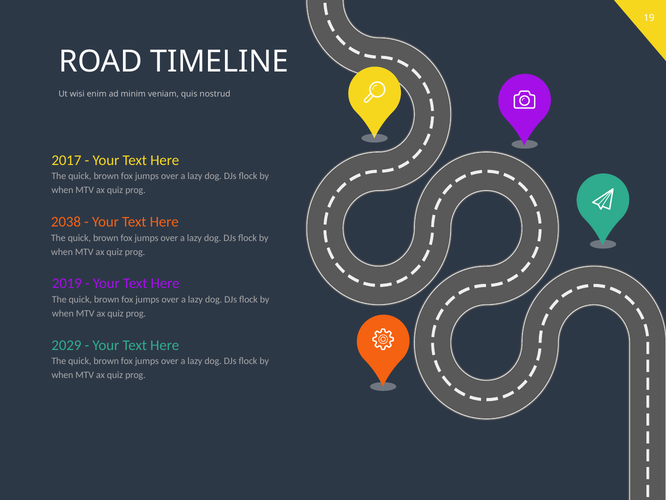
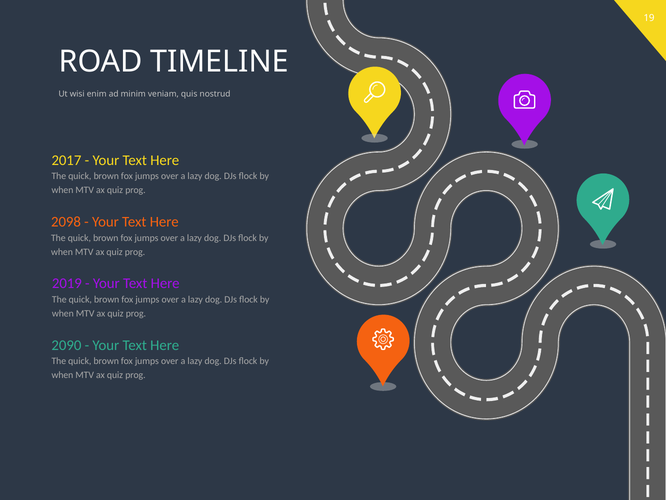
2038: 2038 -> 2098
2029: 2029 -> 2090
